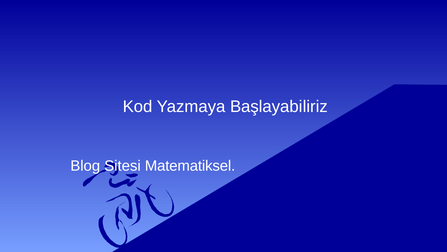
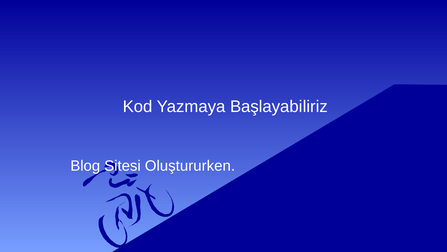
Matematiksel: Matematiksel -> Oluştururken
